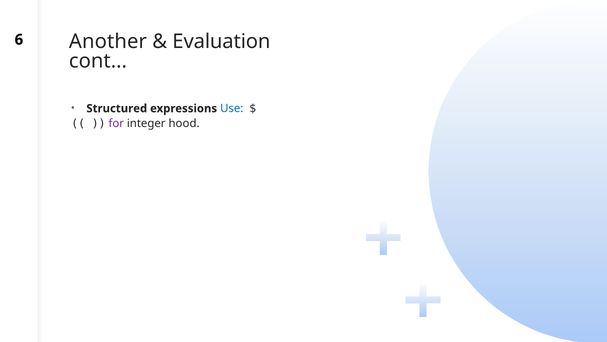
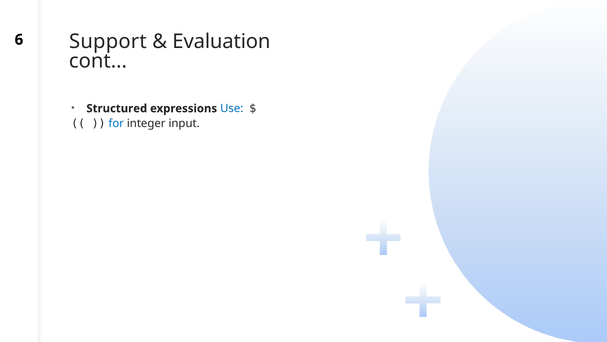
Another: Another -> Support
for colour: purple -> blue
hood: hood -> input
